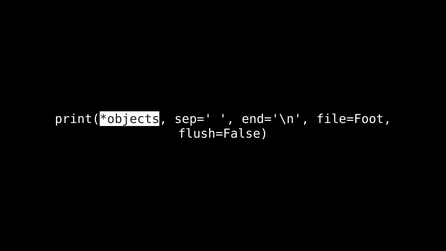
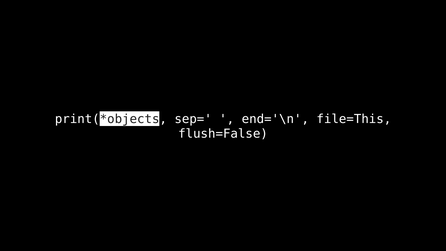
file=Foot: file=Foot -> file=This
